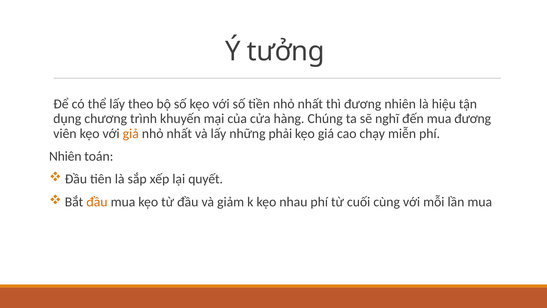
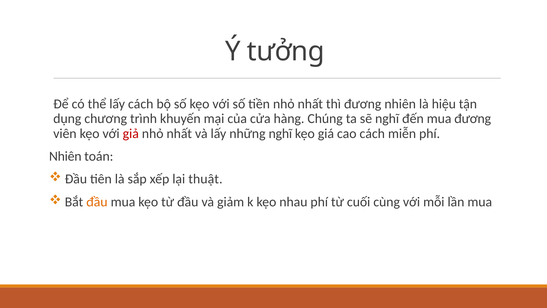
lấy theo: theo -> cách
giả colour: orange -> red
những phải: phải -> nghĩ
cao chạy: chạy -> cách
quyết: quyết -> thuật
